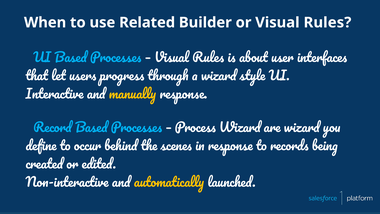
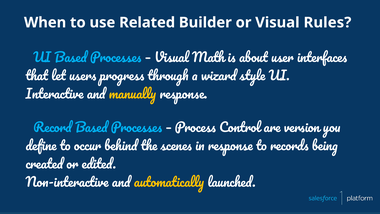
Rules at (208, 58): Rules -> Math
Process Wizard: Wizard -> Control
are wizard: wizard -> version
